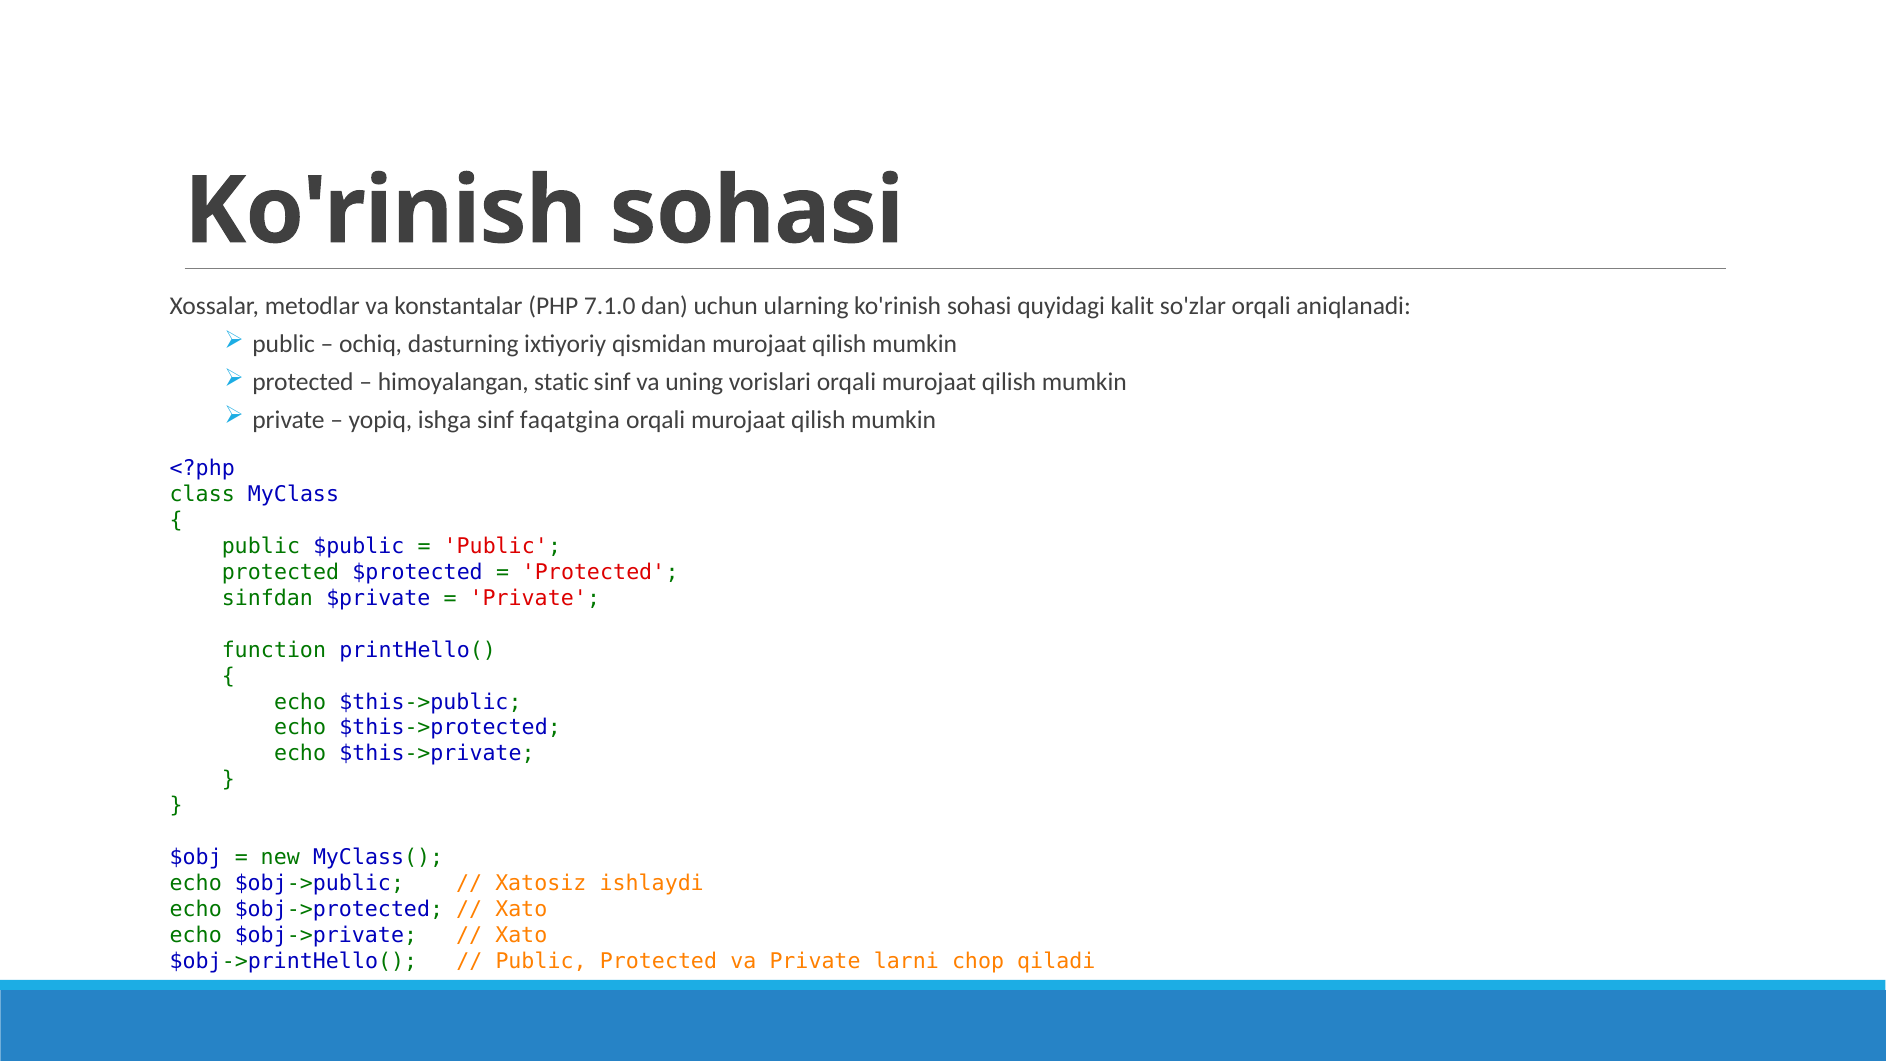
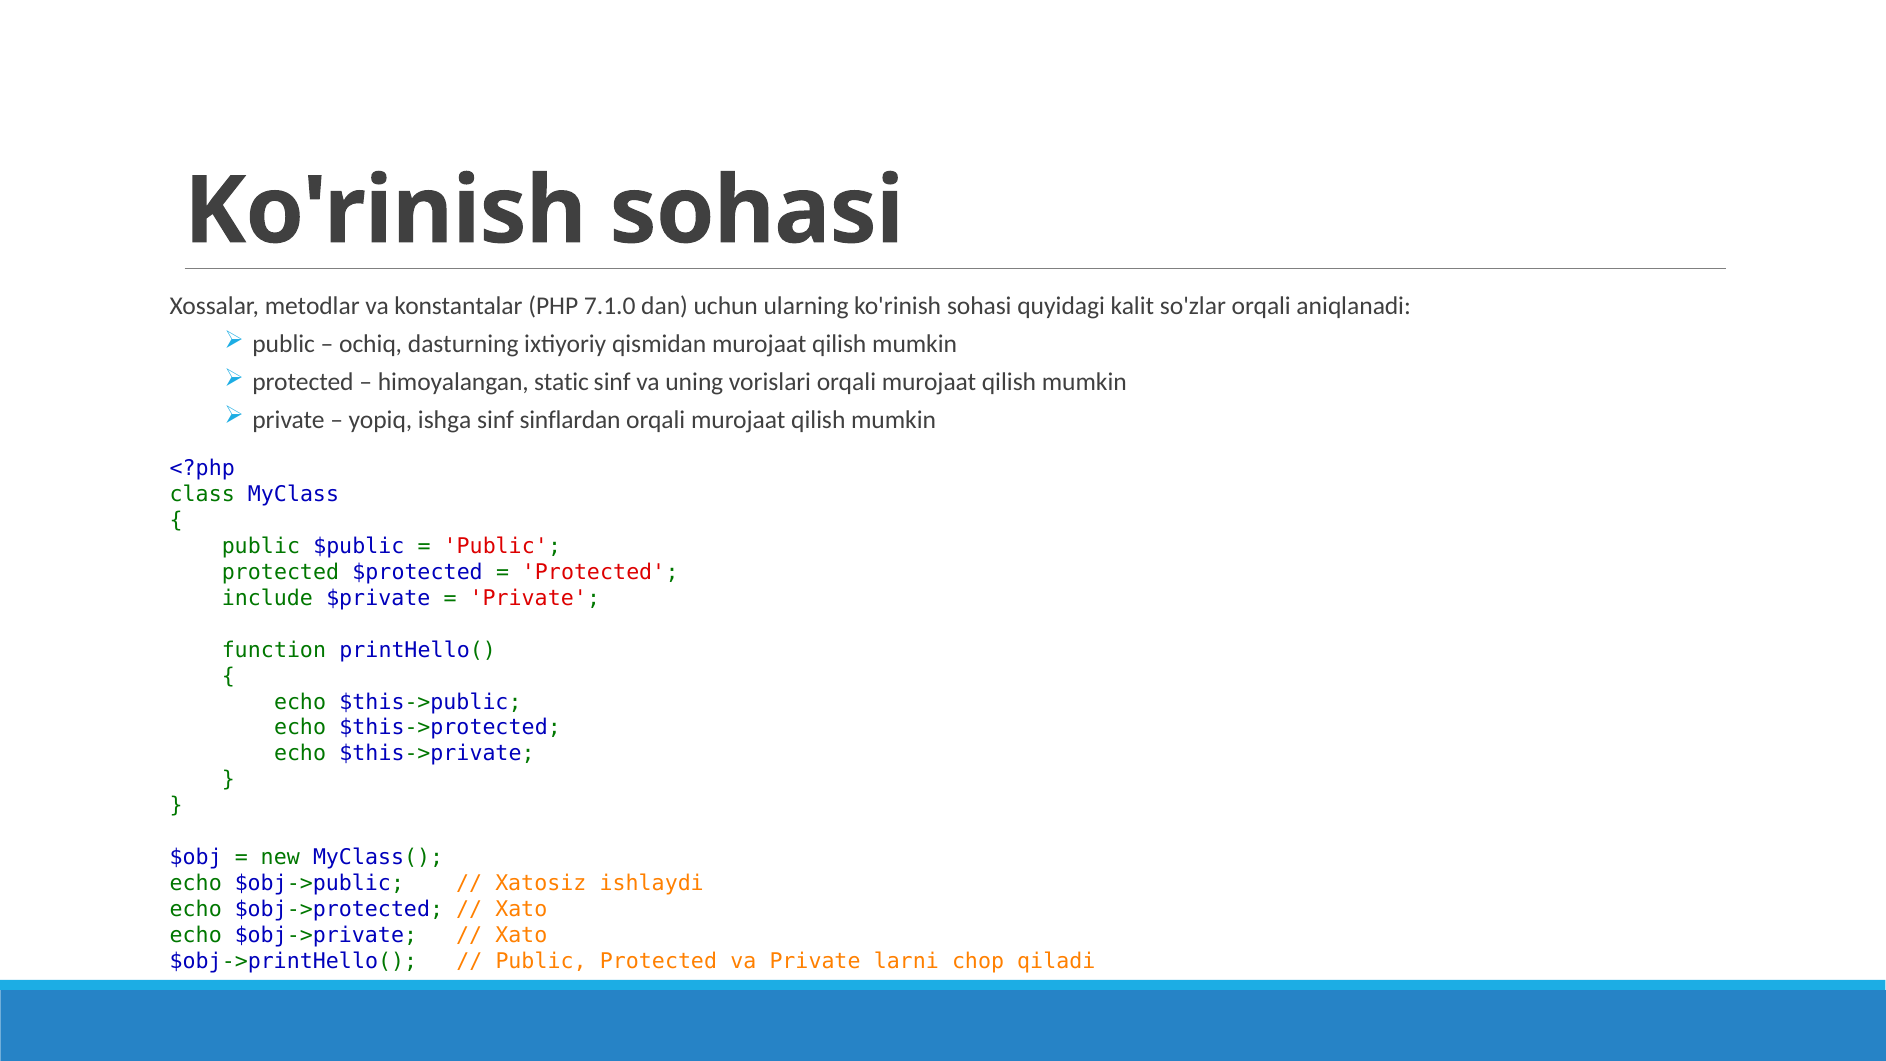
faqatgina: faqatgina -> sinflardan
sinfdan: sinfdan -> include
